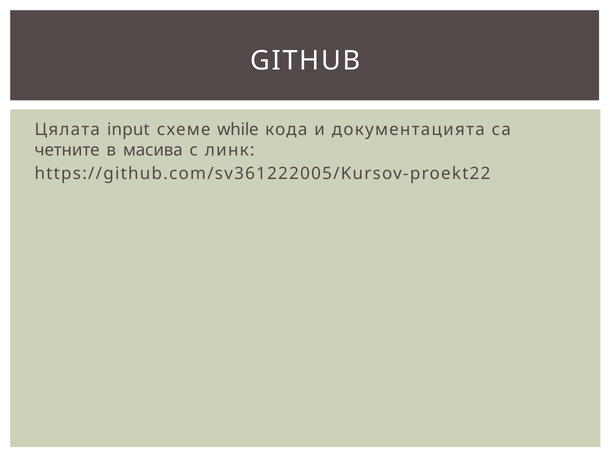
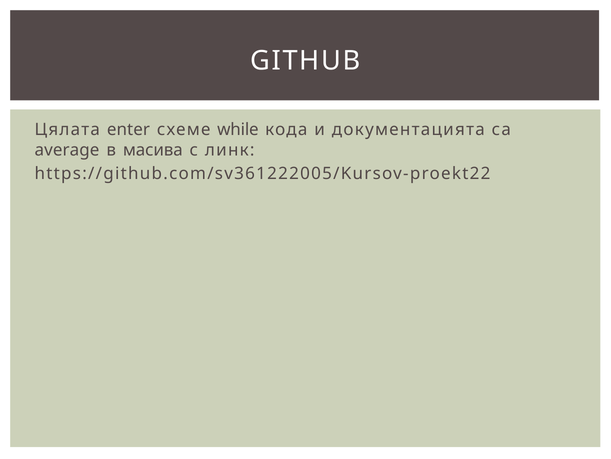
input: input -> enter
четните: четните -> average
